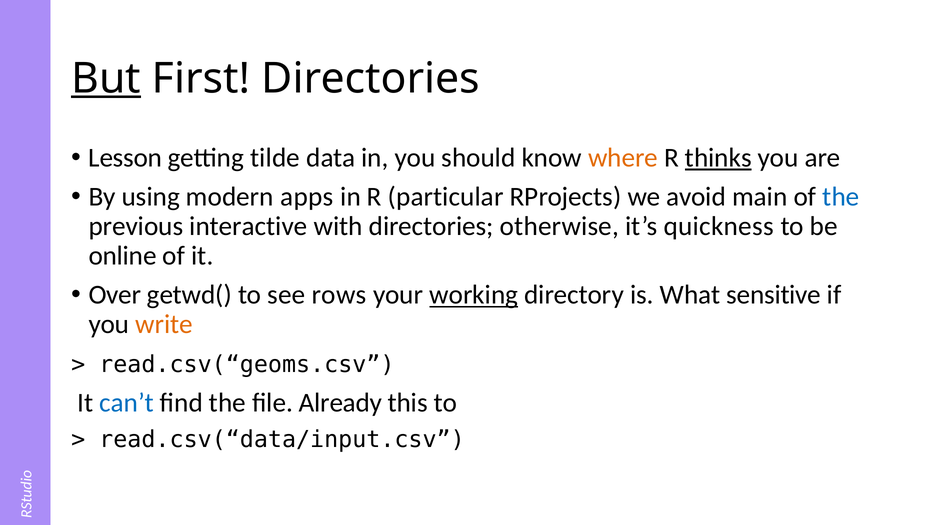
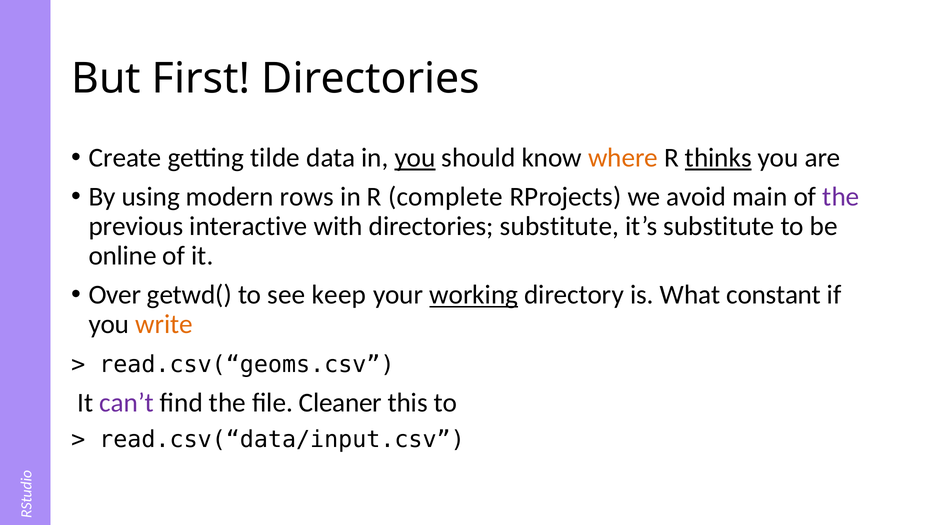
But underline: present -> none
Lesson: Lesson -> Create
you at (415, 158) underline: none -> present
apps: apps -> rows
particular: particular -> complete
the at (841, 197) colour: blue -> purple
directories otherwise: otherwise -> substitute
it’s quickness: quickness -> substitute
rows: rows -> keep
sensitive: sensitive -> constant
can’t colour: blue -> purple
Already: Already -> Cleaner
